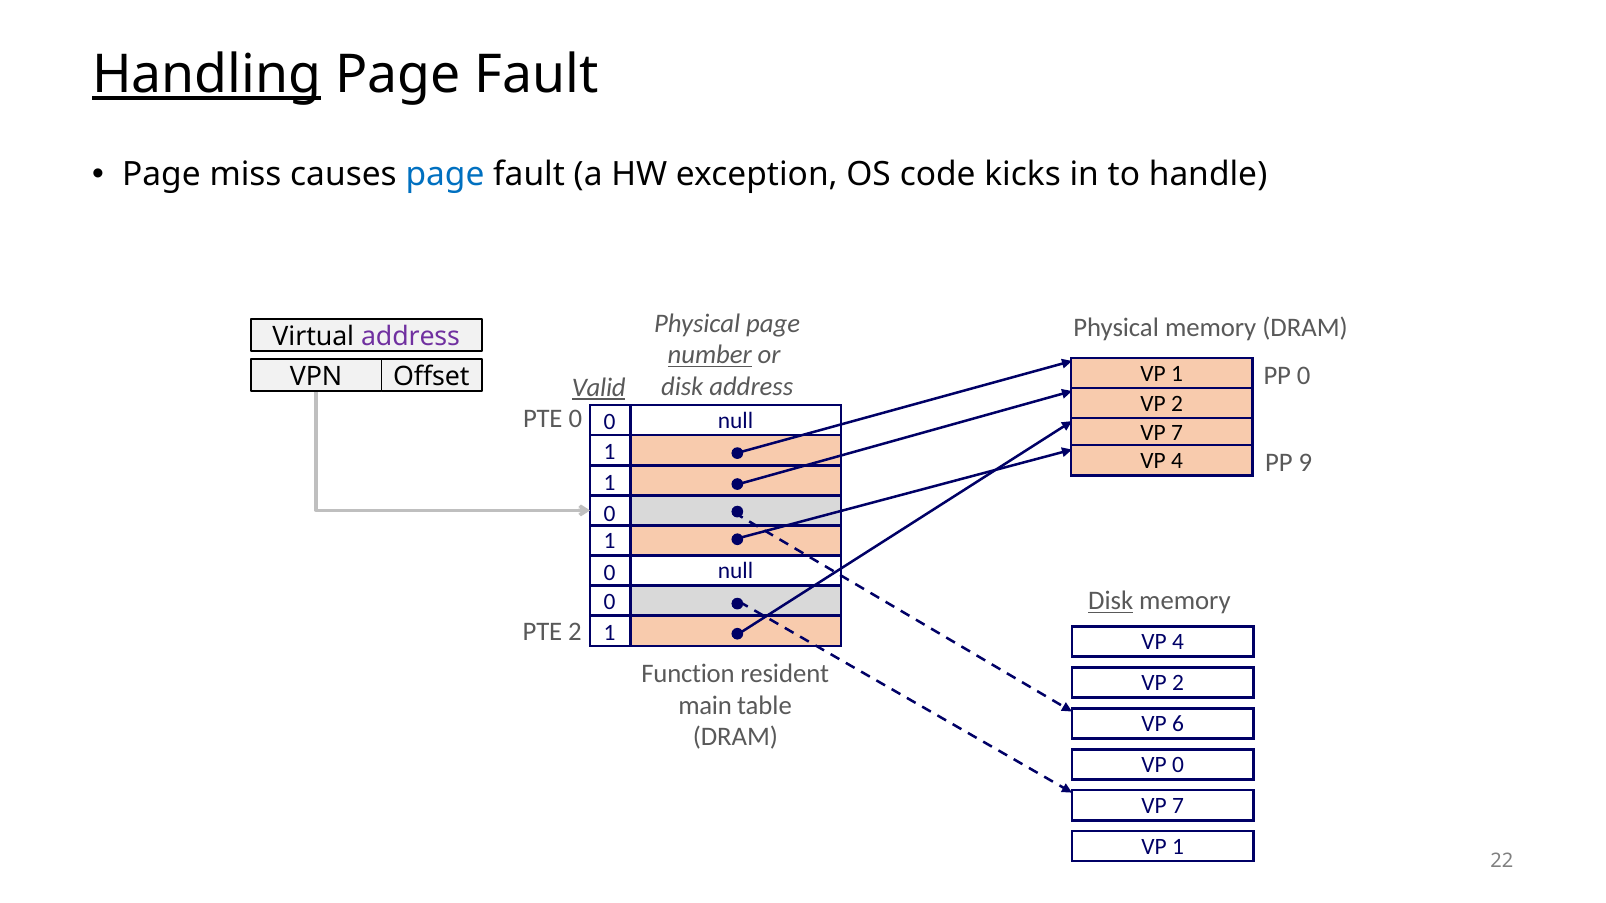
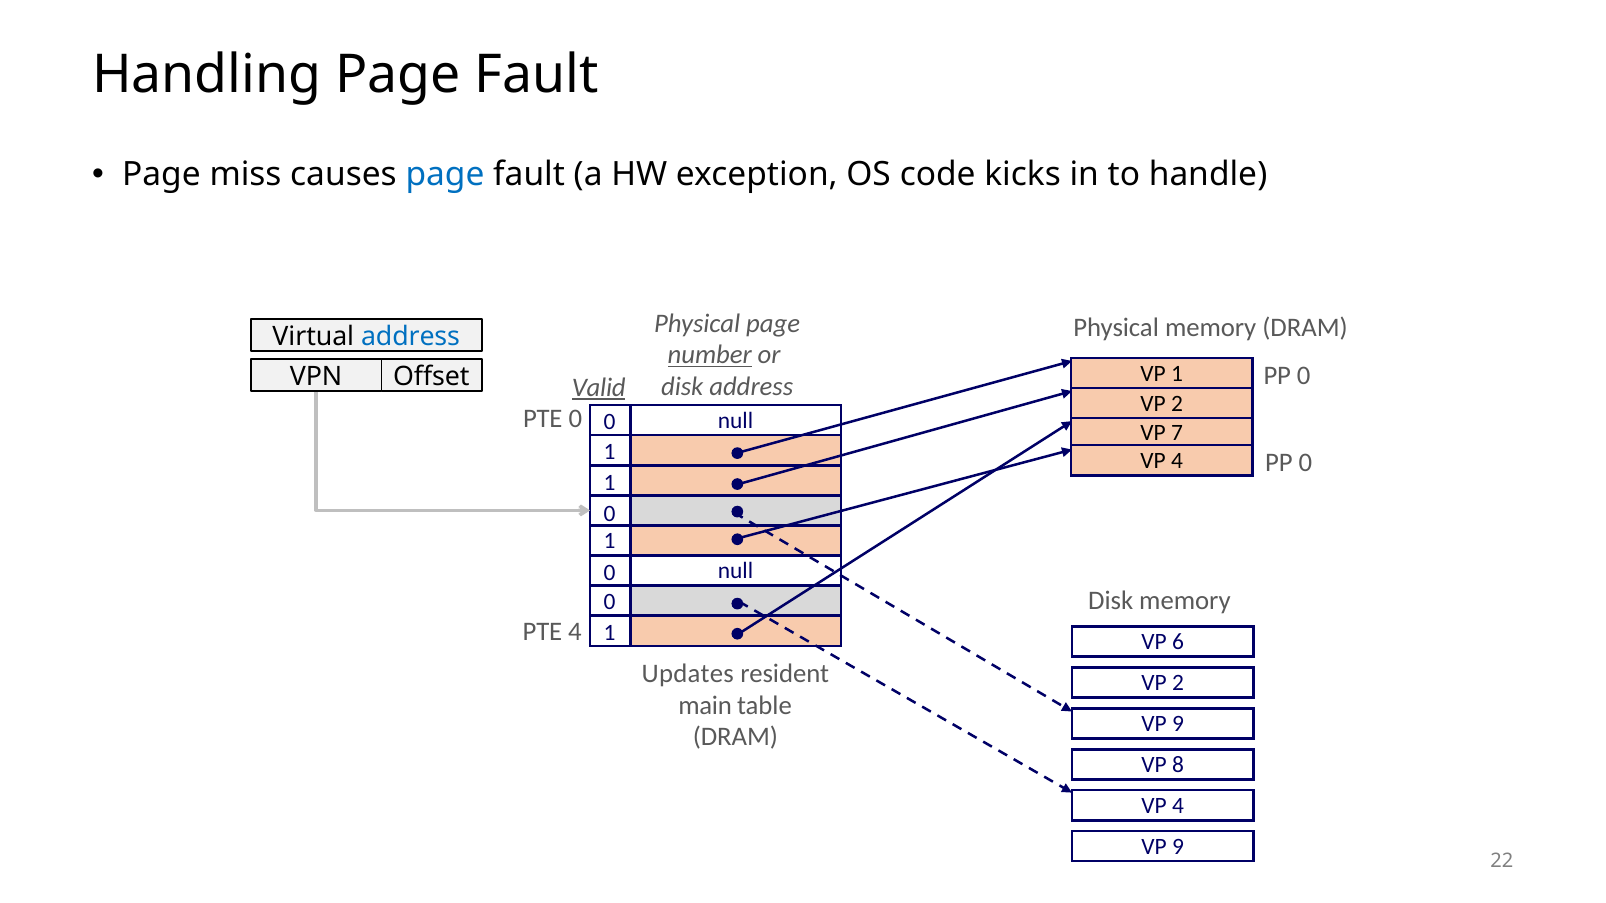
Handling underline: present -> none
address at (411, 337) colour: purple -> blue
9 at (1305, 463): 9 -> 0
Disk at (1111, 601) underline: present -> none
PTE 2: 2 -> 4
4 at (1178, 643): 4 -> 6
Function: Function -> Updates
6 at (1178, 724): 6 -> 9
VP 0: 0 -> 8
7 at (1178, 806): 7 -> 4
1 at (1178, 847): 1 -> 9
